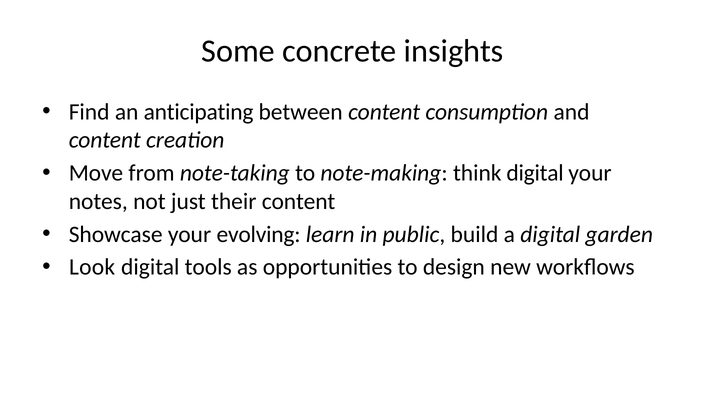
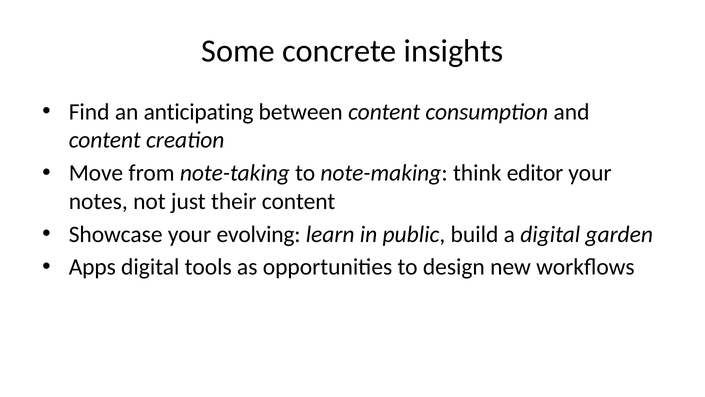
think digital: digital -> editor
Look: Look -> Apps
